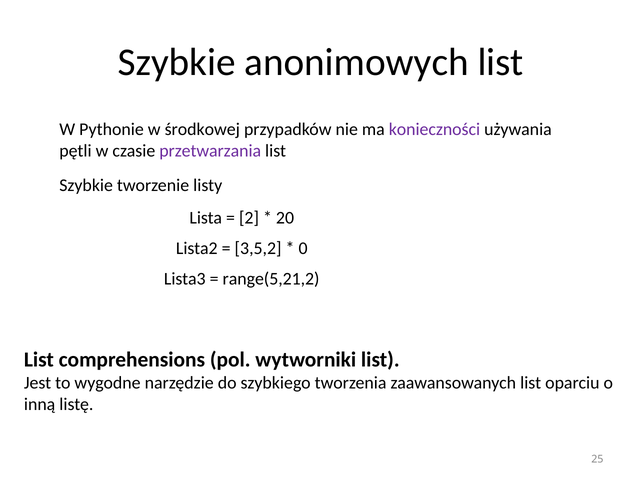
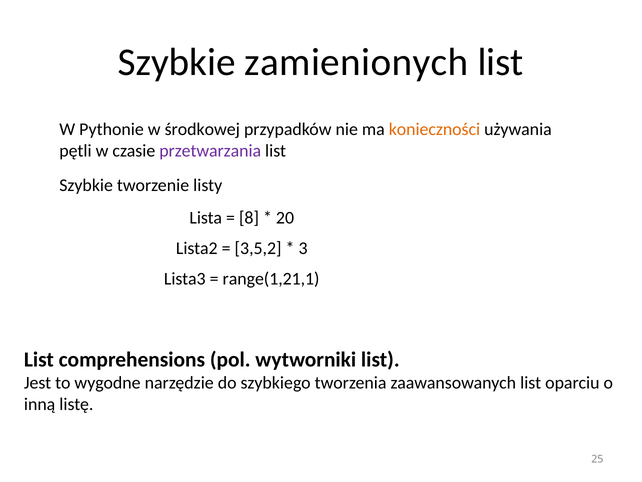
anonimowych: anonimowych -> zamienionych
konieczności colour: purple -> orange
2: 2 -> 8
0: 0 -> 3
range(5,21,2: range(5,21,2 -> range(1,21,1
